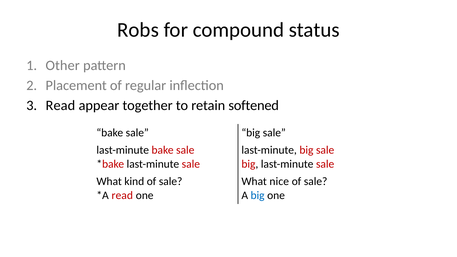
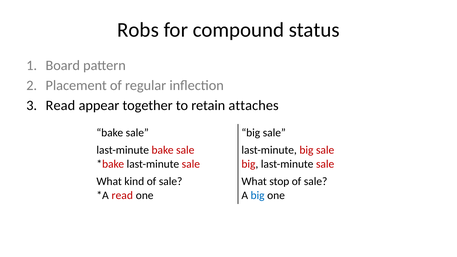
Other: Other -> Board
softened: softened -> attaches
nice: nice -> stop
